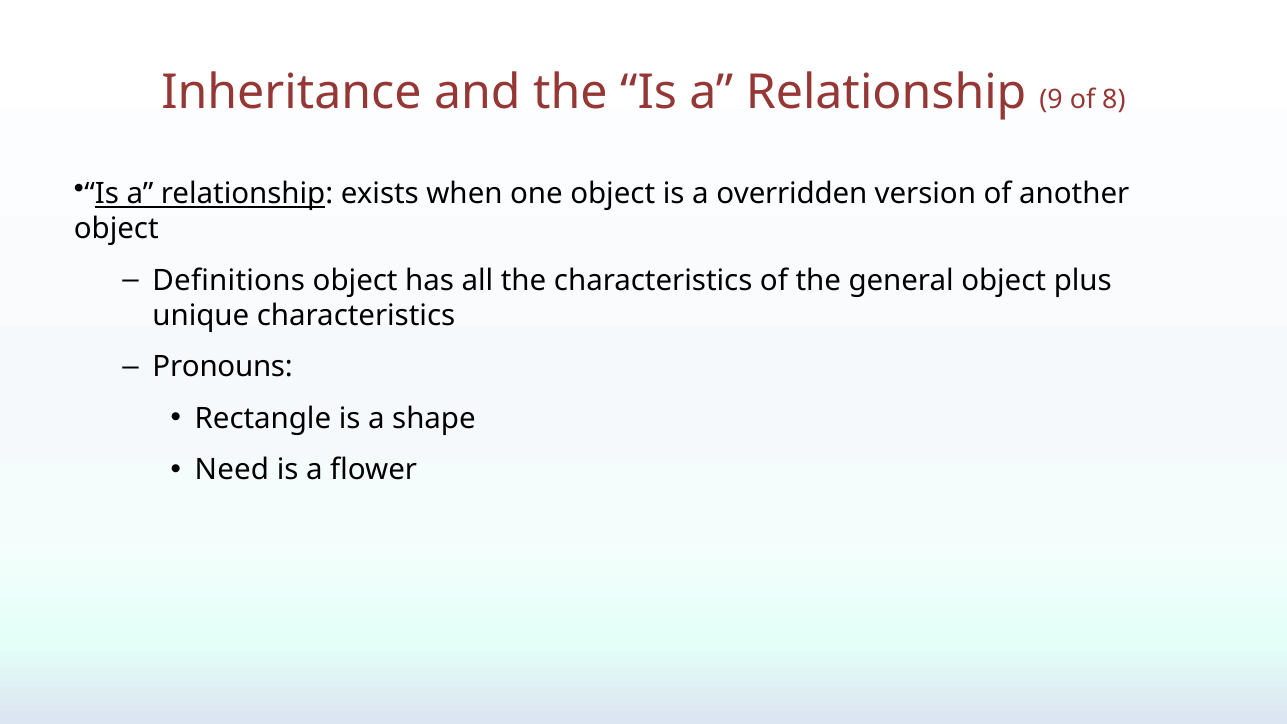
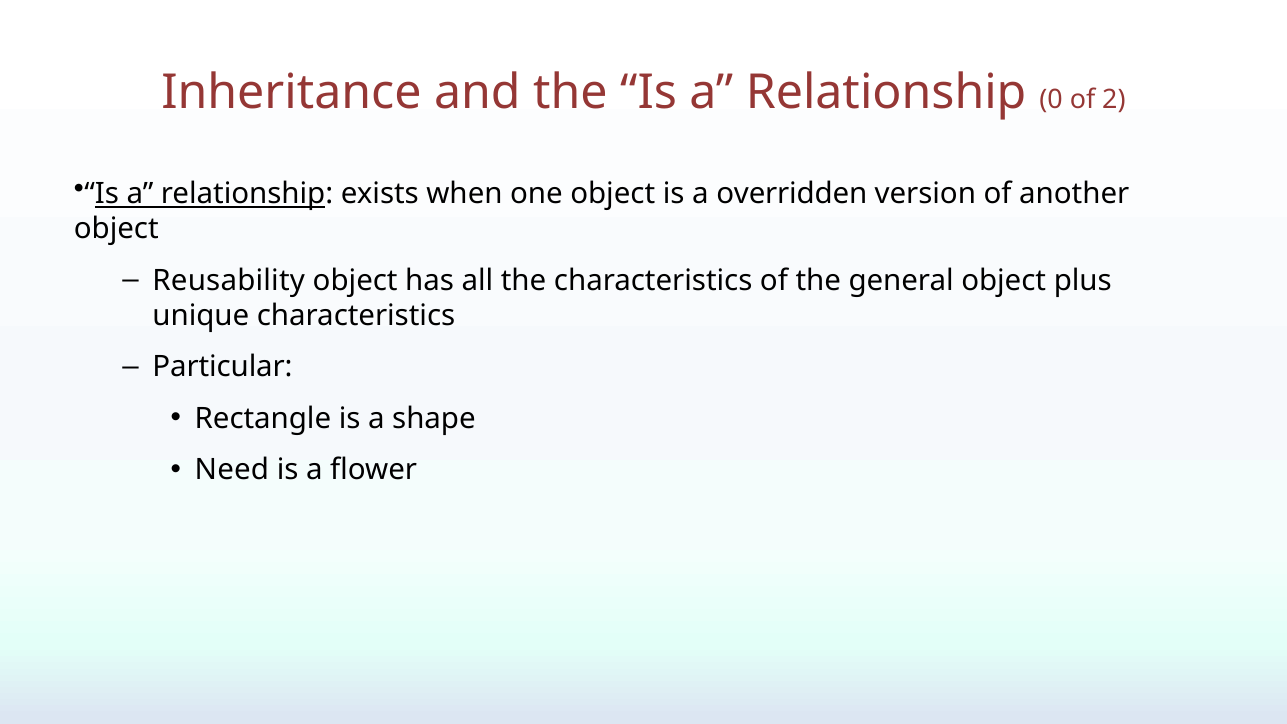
9: 9 -> 0
8: 8 -> 2
Definitions: Definitions -> Reusability
Pronouns: Pronouns -> Particular
